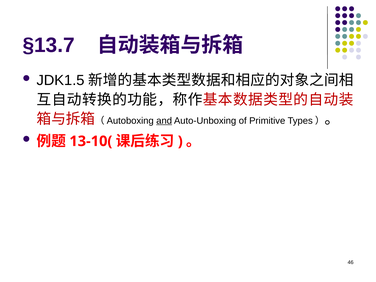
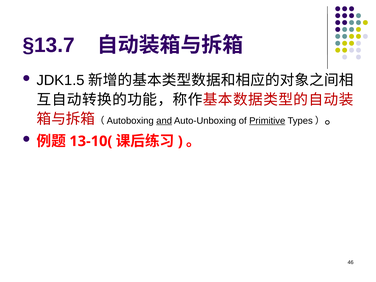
Primitive underline: none -> present
